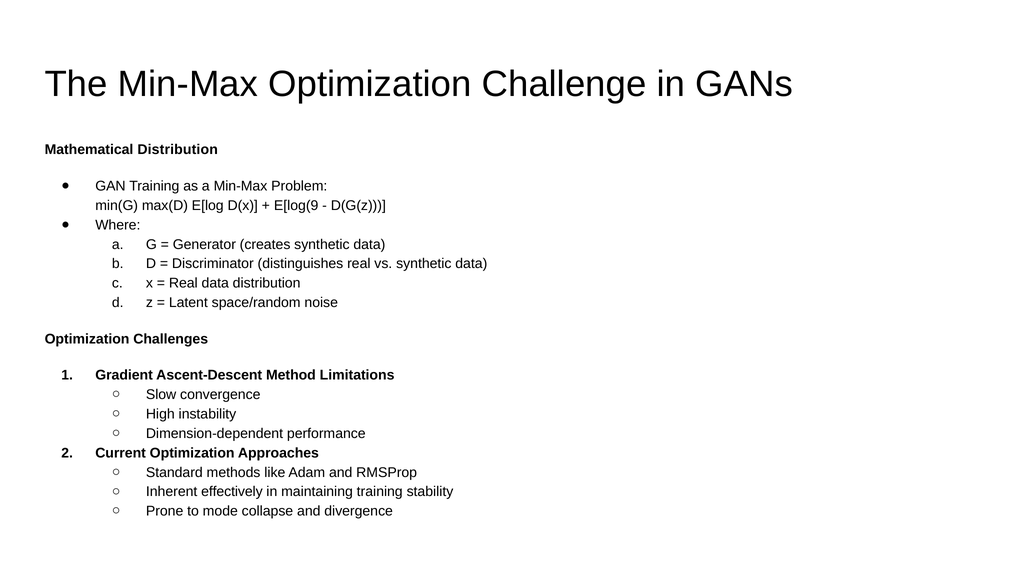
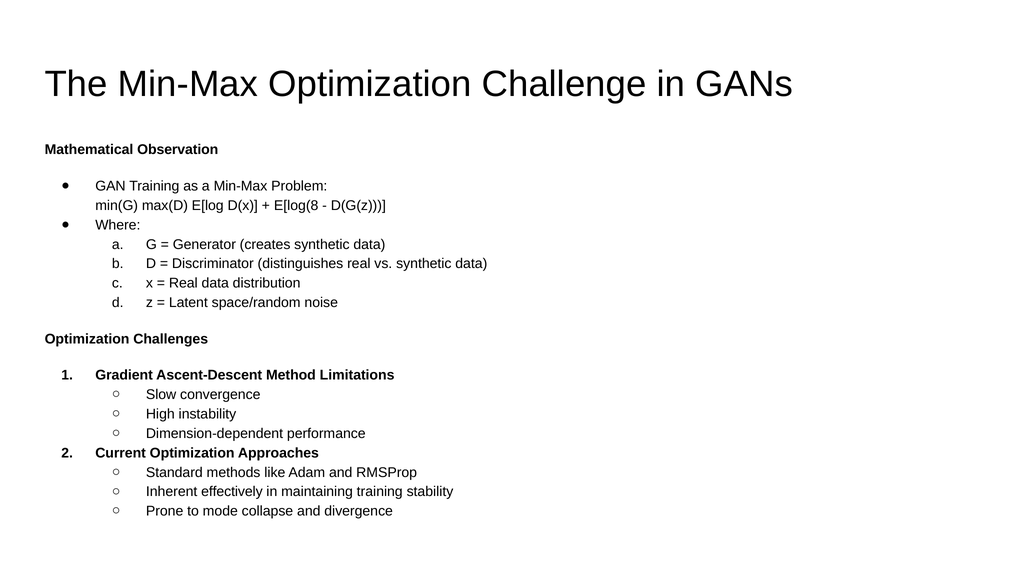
Mathematical Distribution: Distribution -> Observation
E[log(9: E[log(9 -> E[log(8
